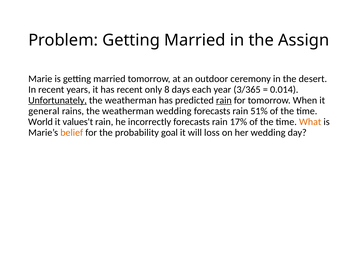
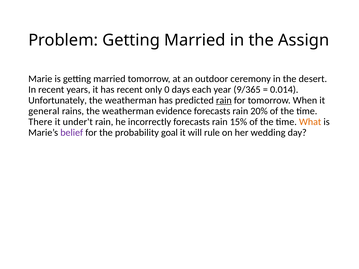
8: 8 -> 0
3/365: 3/365 -> 9/365
Unfortunately underline: present -> none
weatherman wedding: wedding -> evidence
51%: 51% -> 20%
World: World -> There
values't: values't -> under't
17%: 17% -> 15%
belief colour: orange -> purple
loss: loss -> rule
